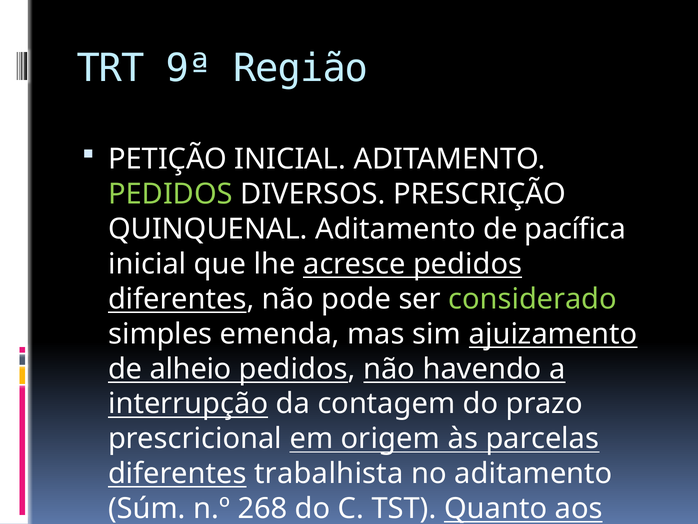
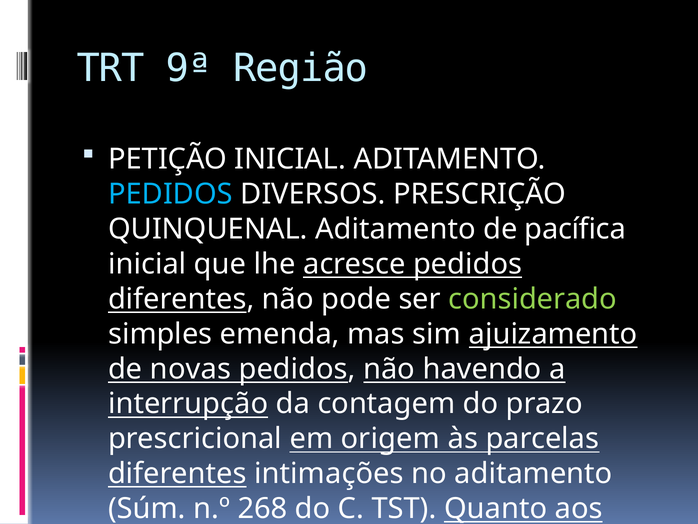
PEDIDOS at (170, 194) colour: light green -> light blue
alheio: alheio -> novas
trabalhista: trabalhista -> intimações
